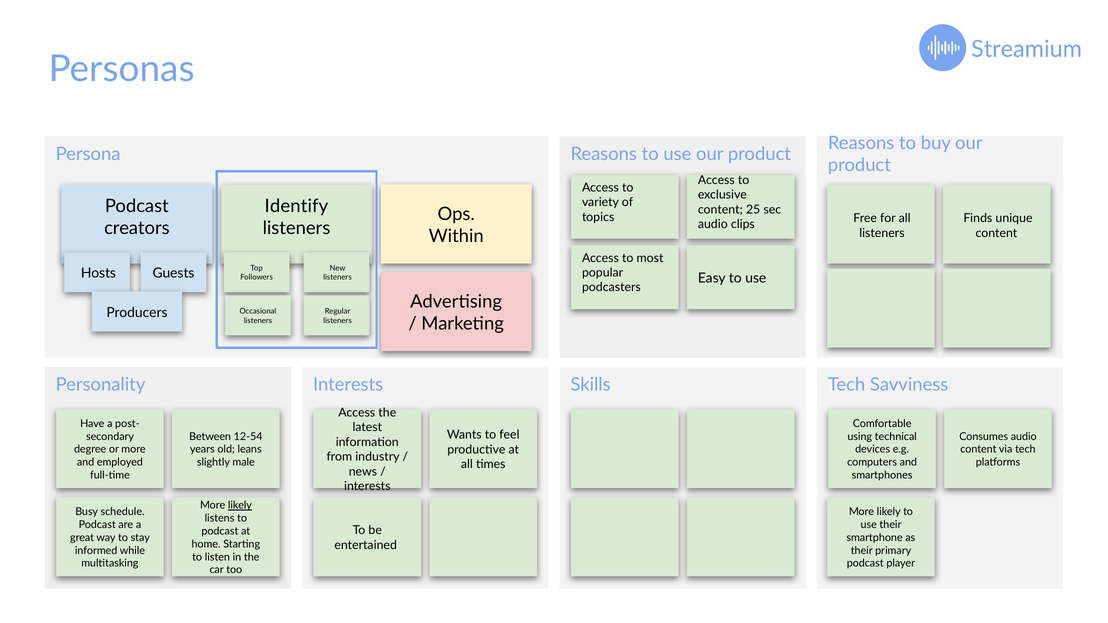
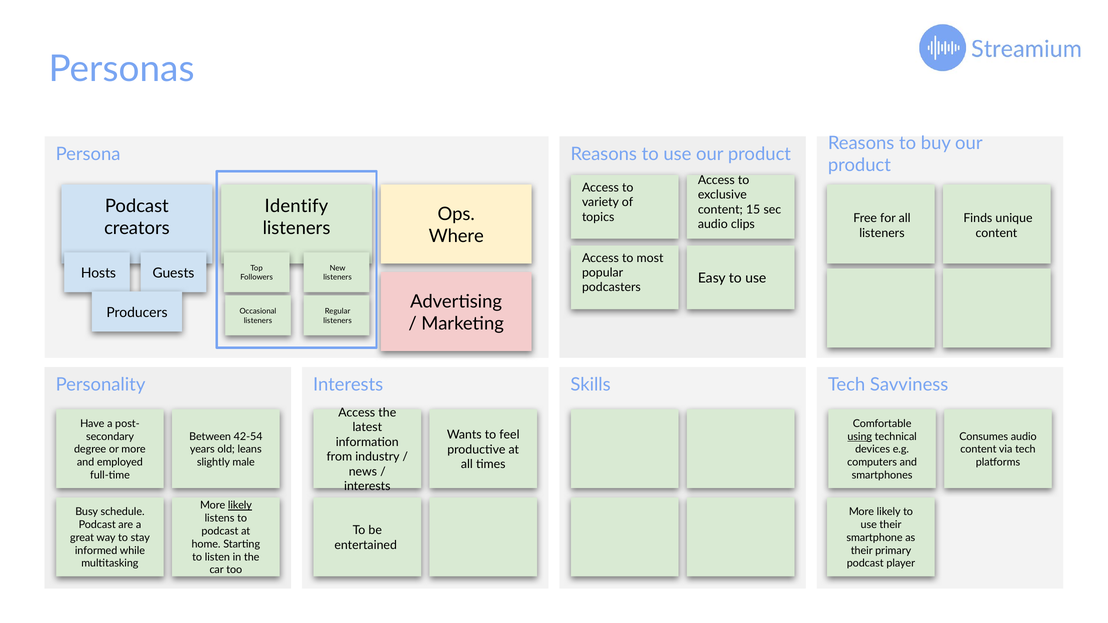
25: 25 -> 15
Within: Within -> Where
12-54: 12-54 -> 42-54
using underline: none -> present
